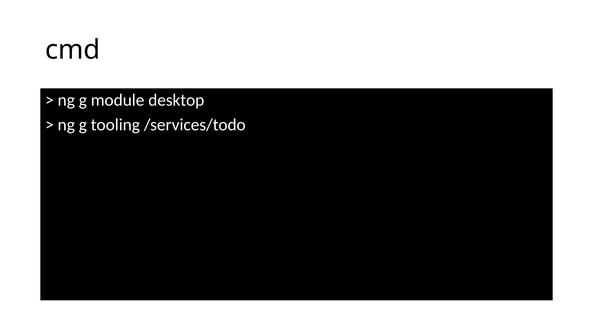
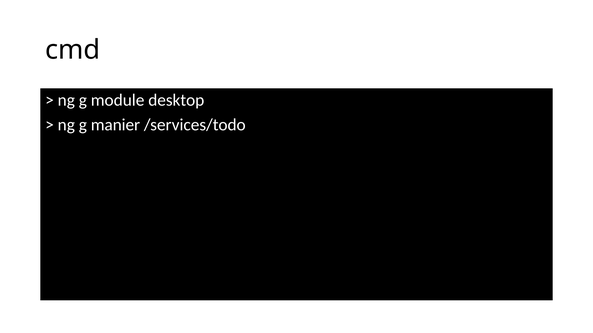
tooling: tooling -> manier
